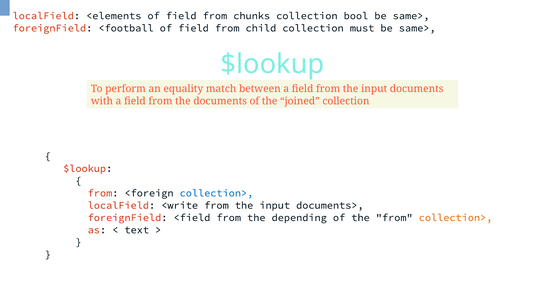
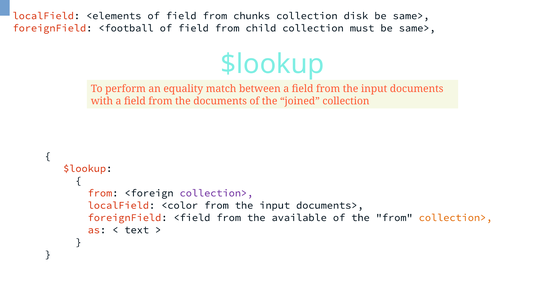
bool: bool -> disk
collection> at (216, 193) colour: blue -> purple
<write: <write -> <color
depending: depending -> available
